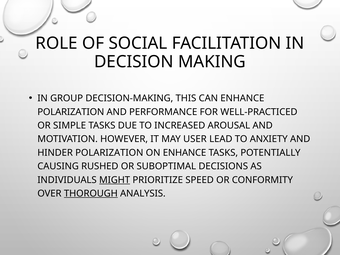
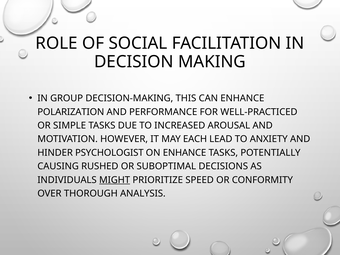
USER: USER -> EACH
HINDER POLARIZATION: POLARIZATION -> PSYCHOLOGIST
THOROUGH underline: present -> none
